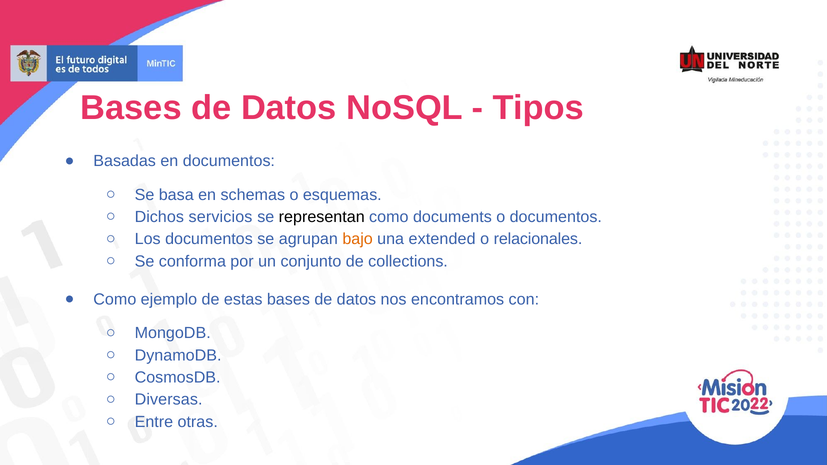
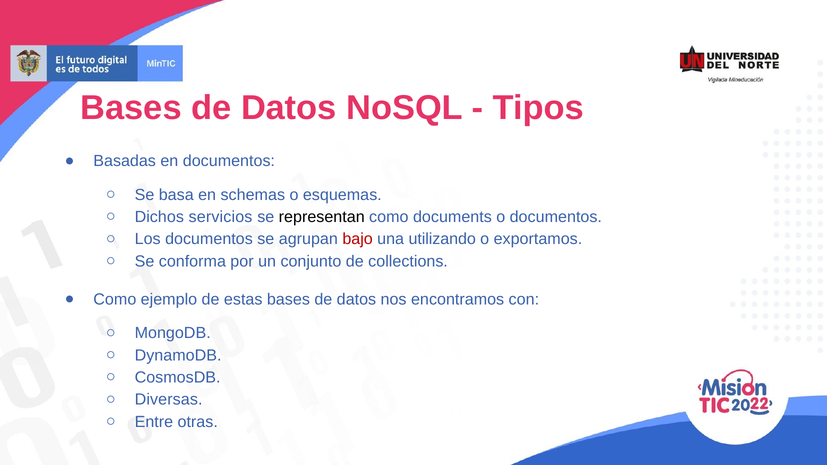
bajo colour: orange -> red
extended: extended -> utilizando
relacionales: relacionales -> exportamos
